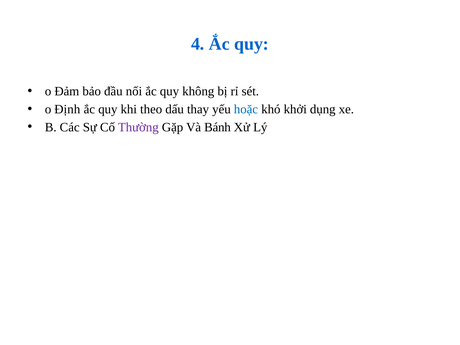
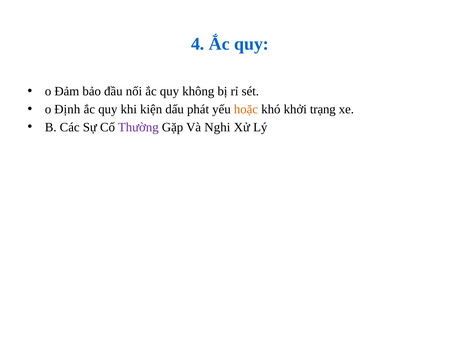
theo: theo -> kiện
thay: thay -> phát
hoặc colour: blue -> orange
dụng: dụng -> trạng
Bánh: Bánh -> Nghi
